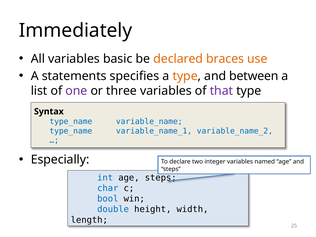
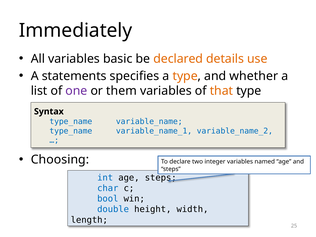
braces: braces -> details
between: between -> whether
three: three -> them
that colour: purple -> orange
Especially: Especially -> Choosing
